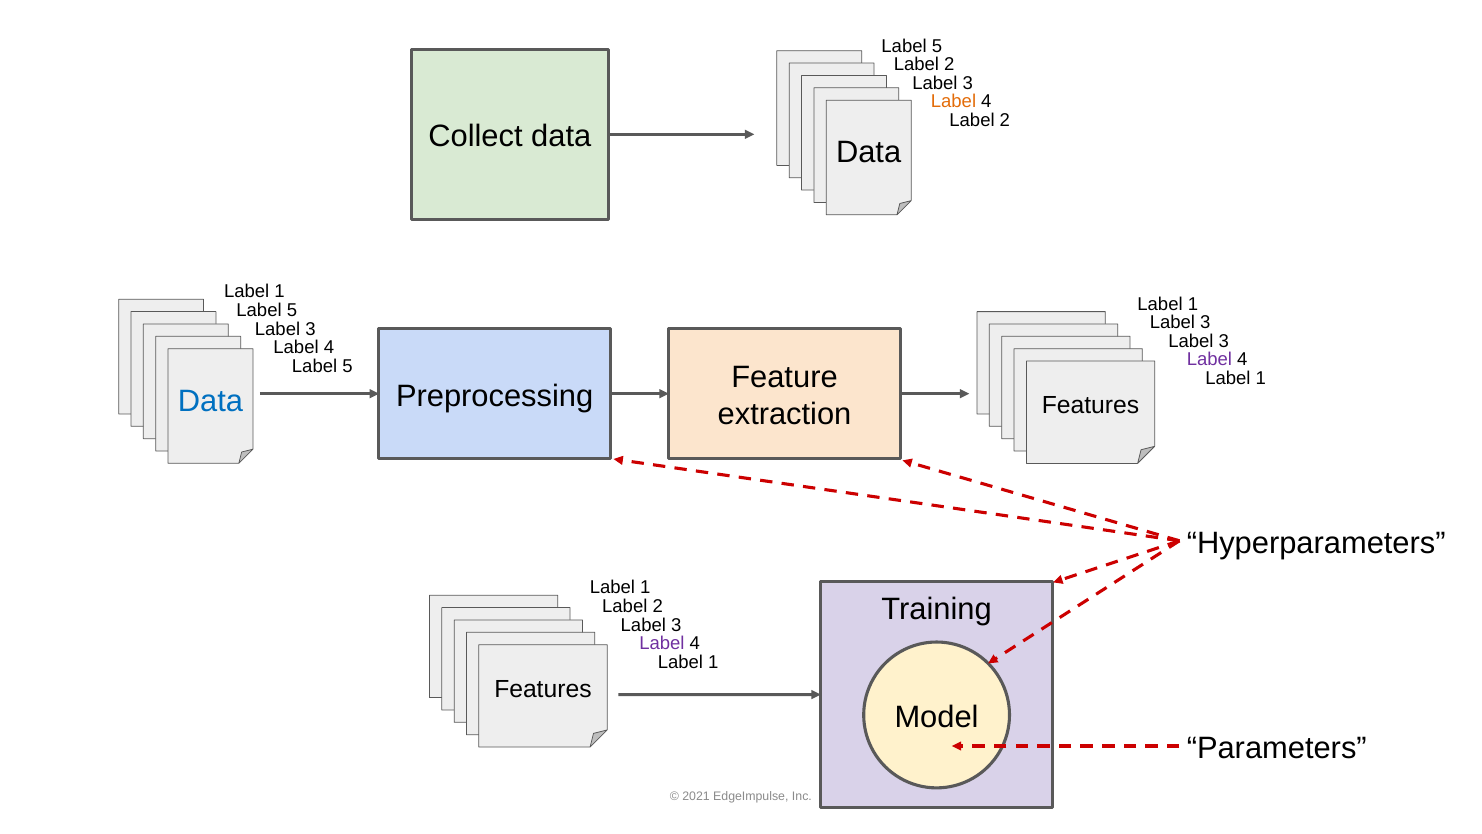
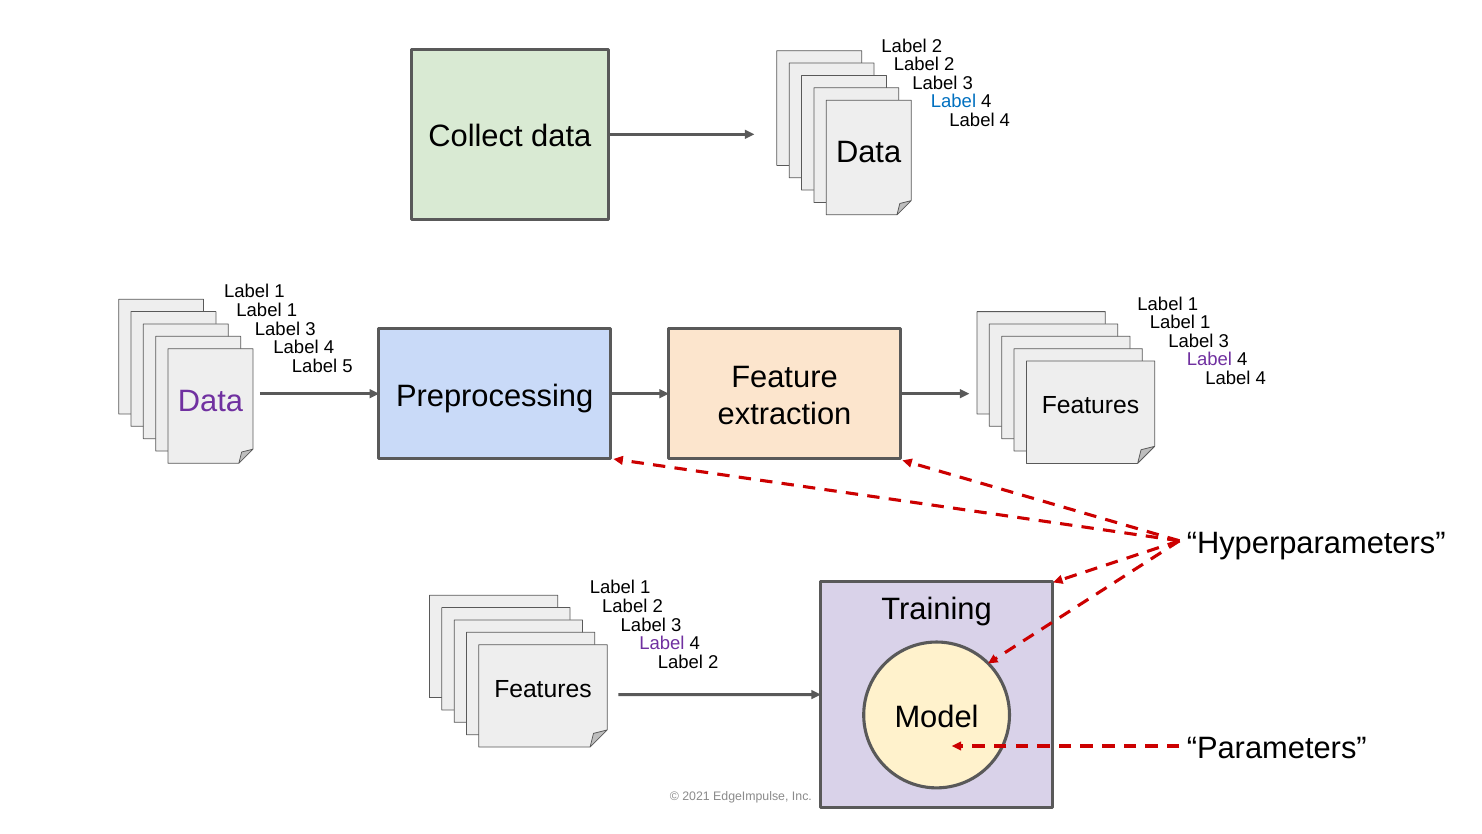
5 at (937, 46): 5 -> 2
Label at (954, 102) colour: orange -> blue
2 at (1005, 120): 2 -> 4
5 at (292, 310): 5 -> 1
3 at (1205, 323): 3 -> 1
1 at (1261, 378): 1 -> 4
Data at (210, 401) colour: blue -> purple
1 at (713, 662): 1 -> 2
